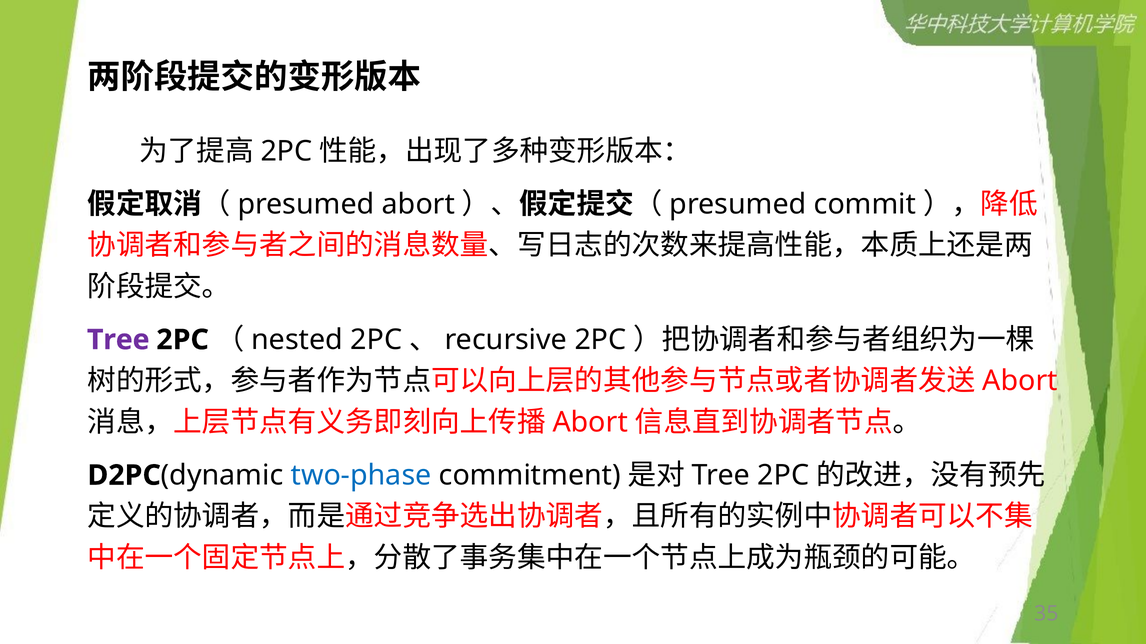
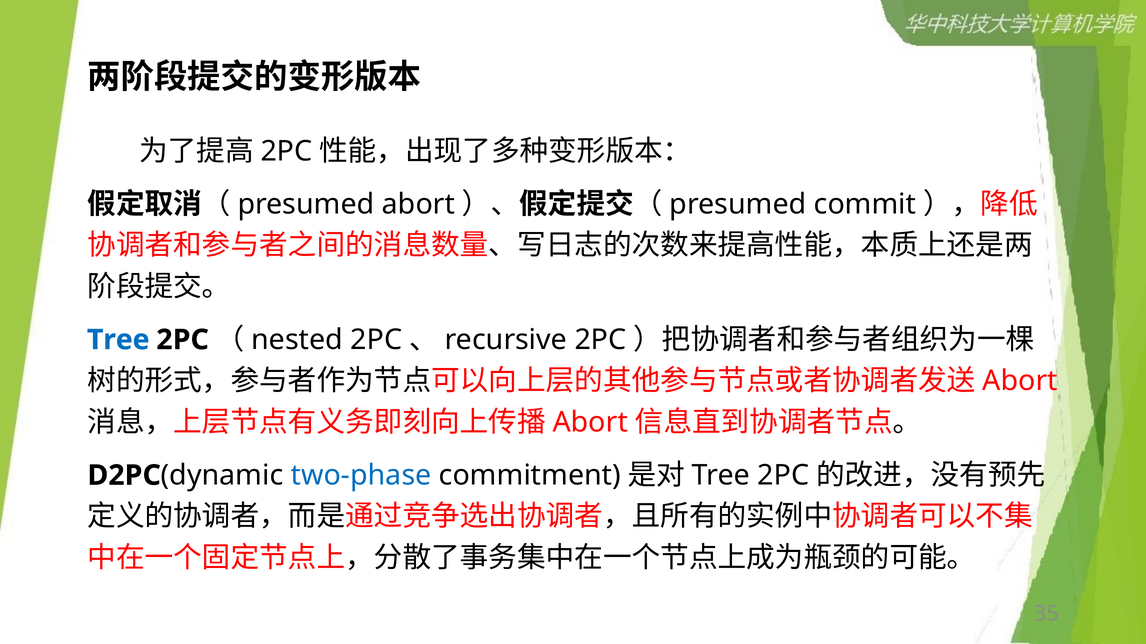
Tree at (118, 340) colour: purple -> blue
